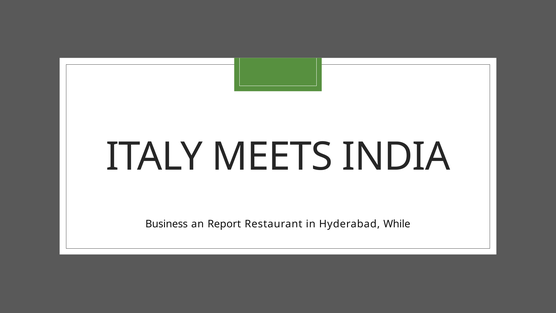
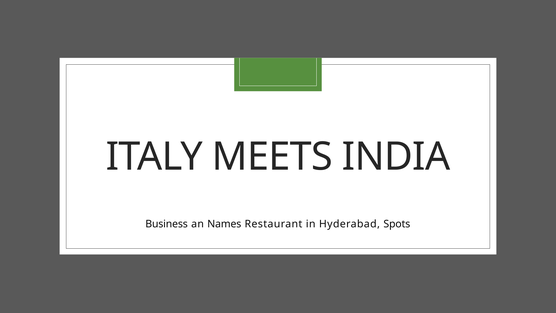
Report: Report -> Names
While: While -> Spots
